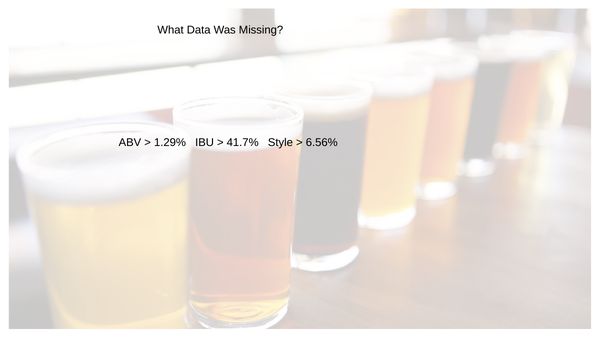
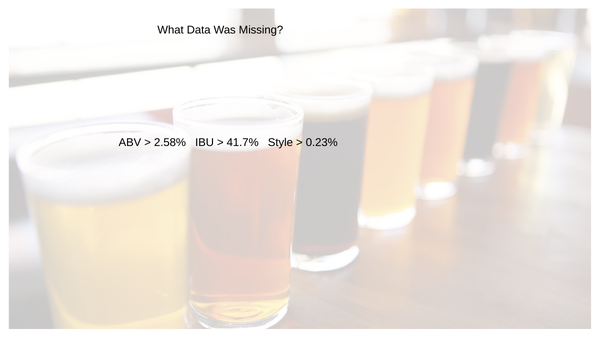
1.29%: 1.29% -> 2.58%
6.56%: 6.56% -> 0.23%
